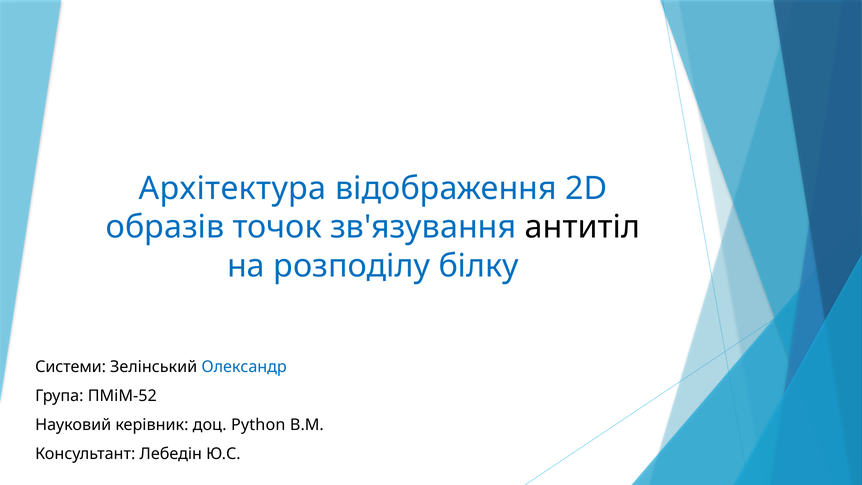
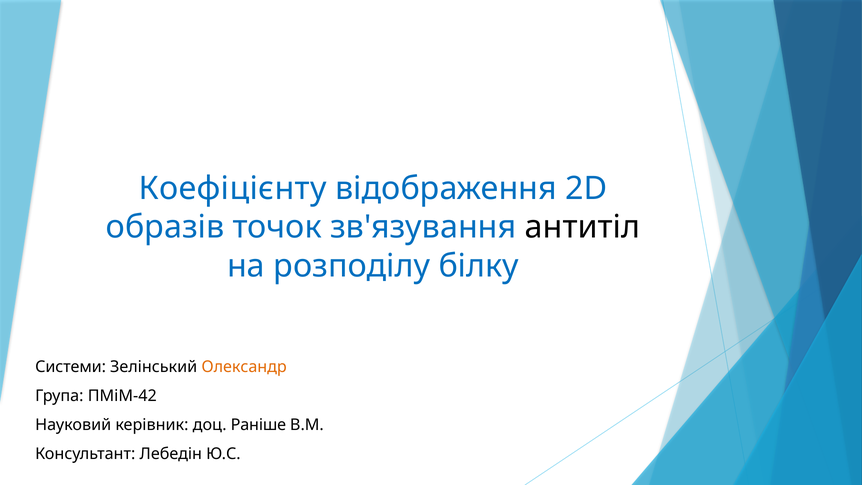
Архітектура: Архітектура -> Коефіцієнту
Олександр colour: blue -> orange
ПМіМ-52: ПМіМ-52 -> ПМіМ-42
Python: Python -> Раніше
